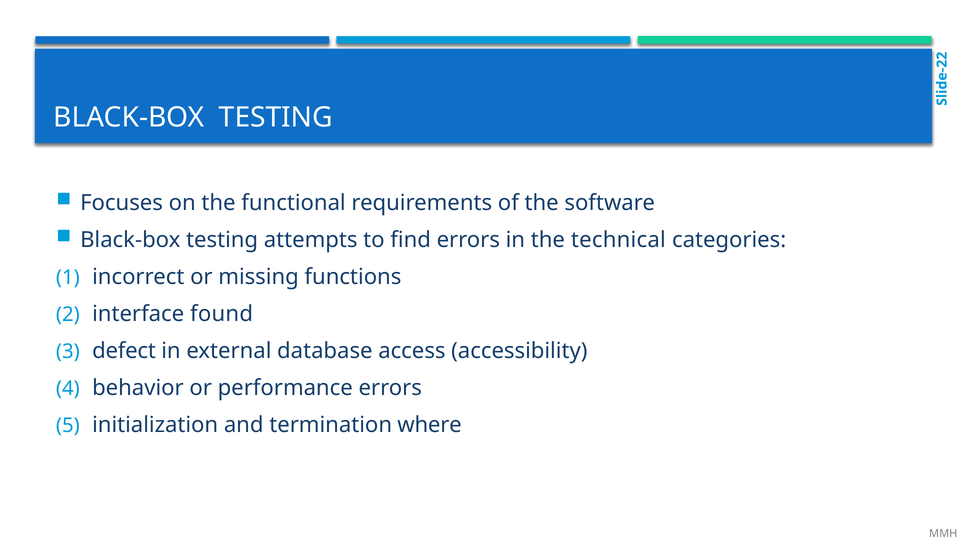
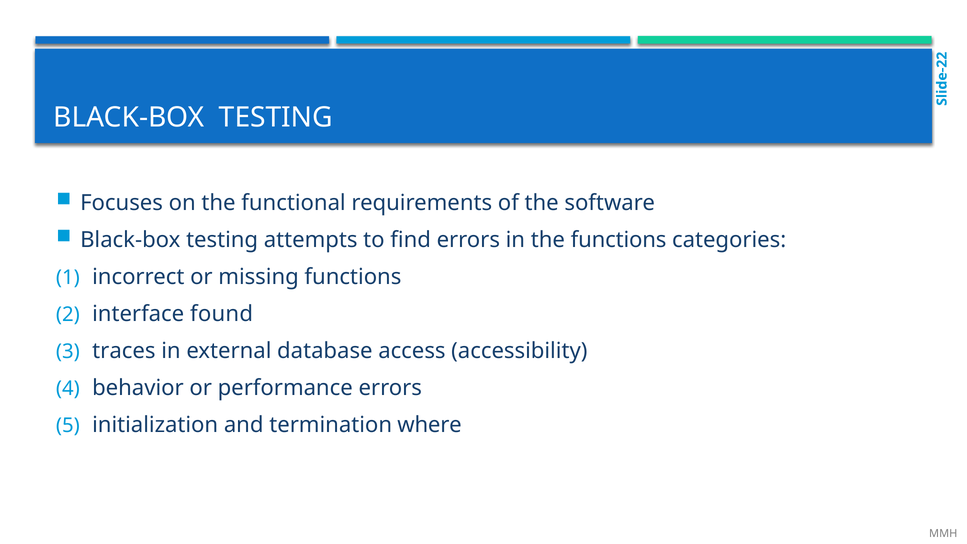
the technical: technical -> functions
defect: defect -> traces
